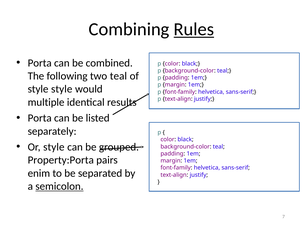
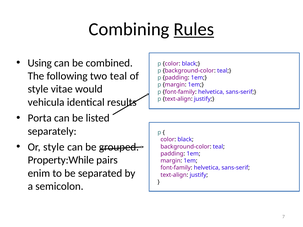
Porta at (40, 63): Porta -> Using
style style: style -> vitae
multiple: multiple -> vehicula
Property:Porta: Property:Porta -> Property:While
semicolon underline: present -> none
